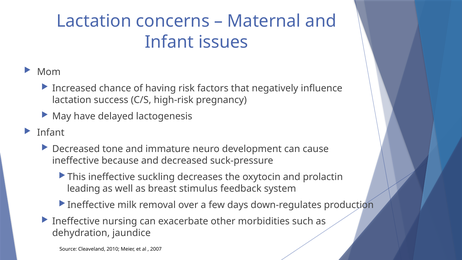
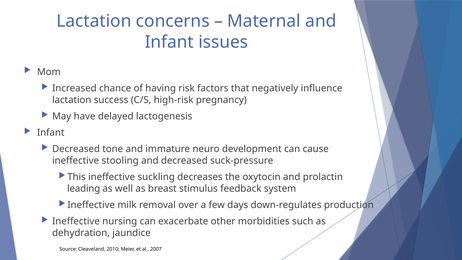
because: because -> stooling
